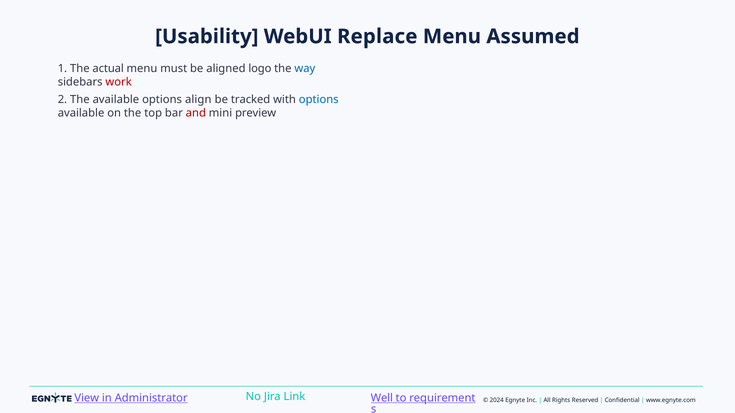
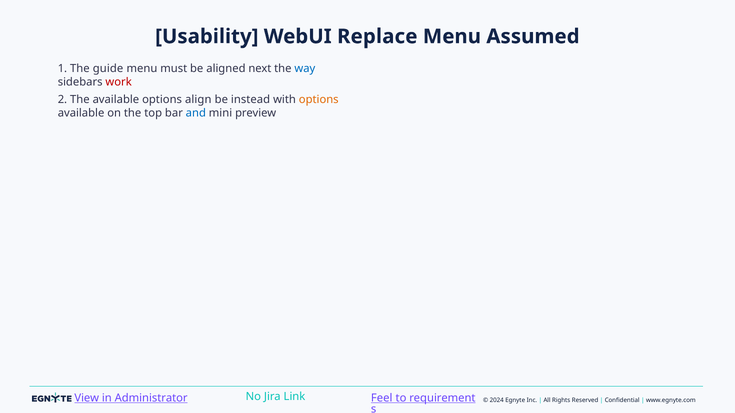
actual: actual -> guide
logo: logo -> next
tracked: tracked -> instead
options at (319, 100) colour: blue -> orange
and colour: red -> blue
Well: Well -> Feel
